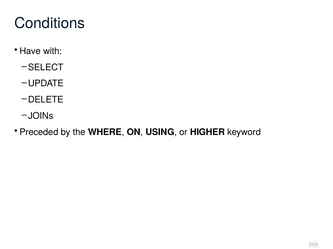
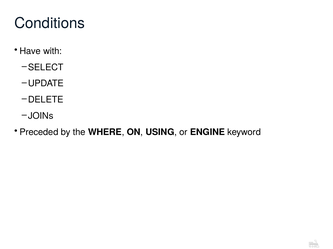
HIGHER: HIGHER -> ENGINE
